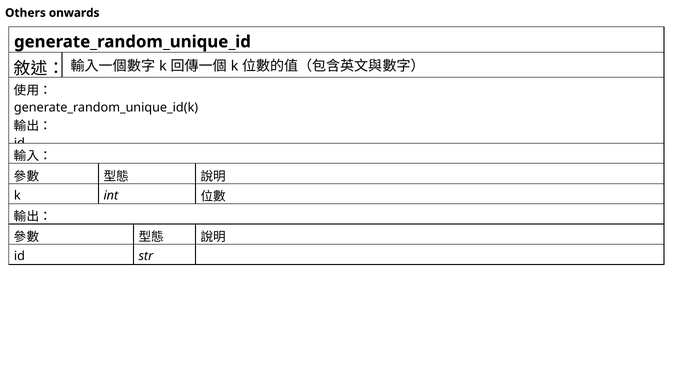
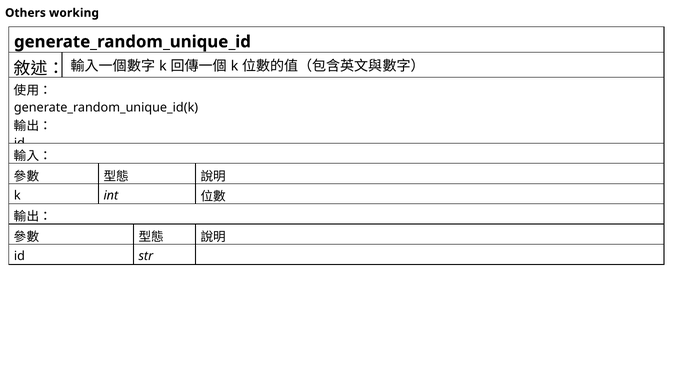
onwards: onwards -> working
